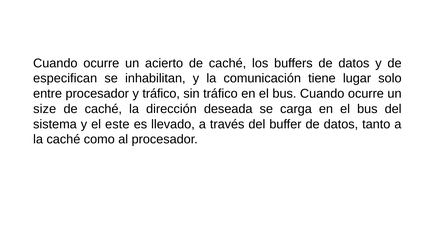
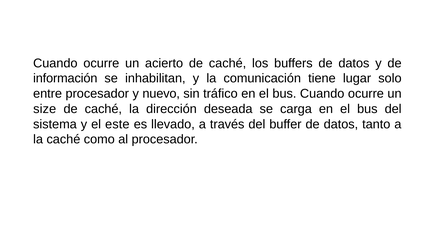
especifican: especifican -> información
y tráfico: tráfico -> nuevo
